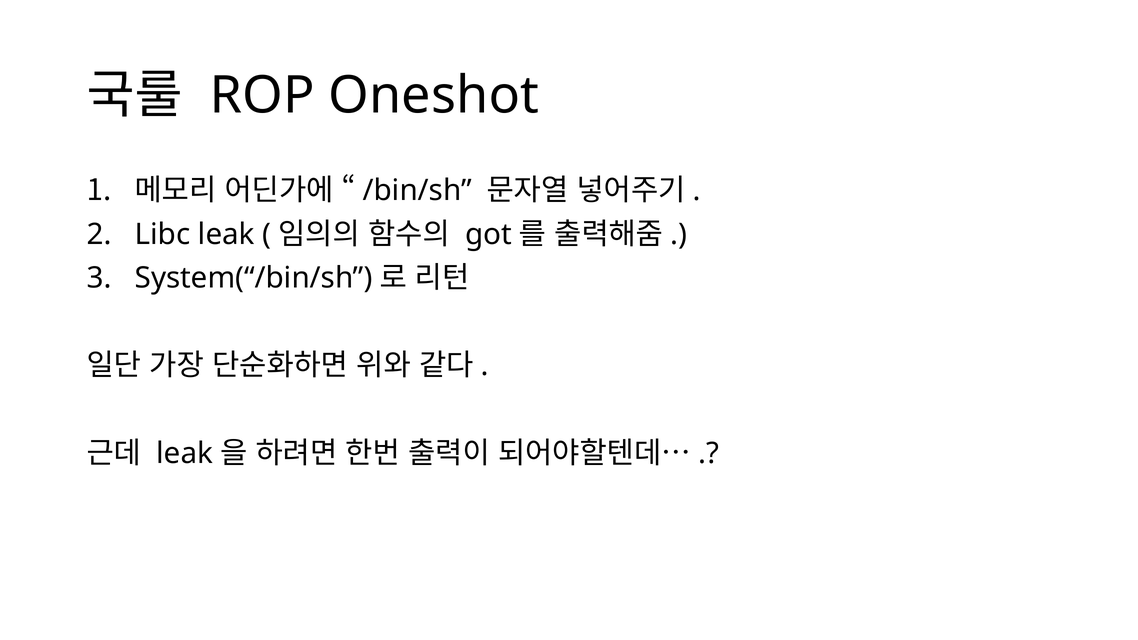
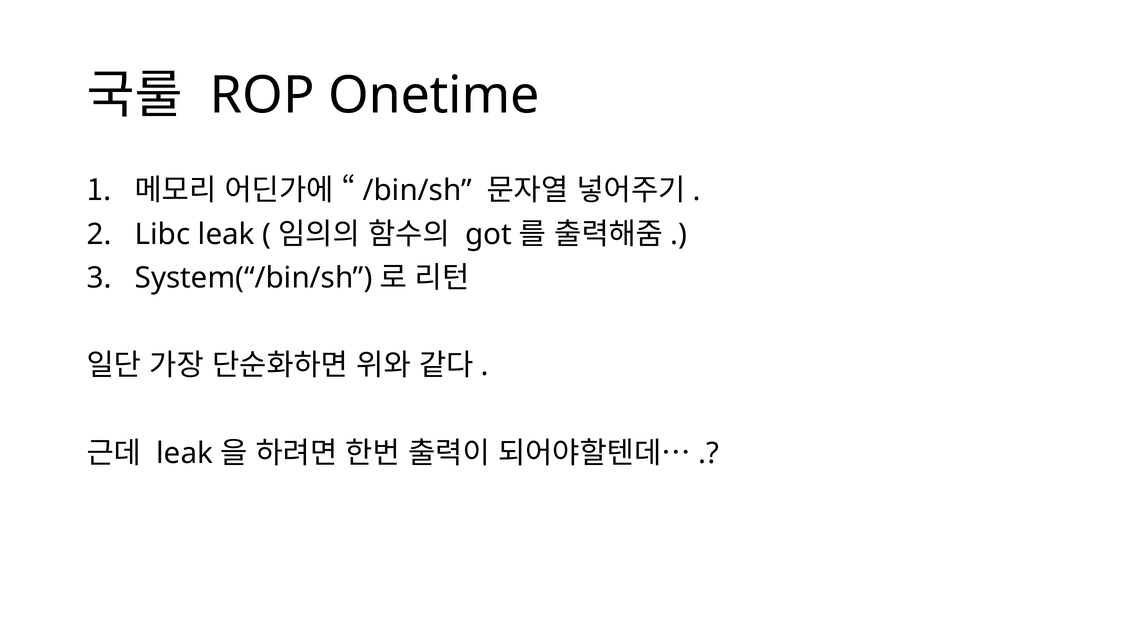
Oneshot: Oneshot -> Onetime
